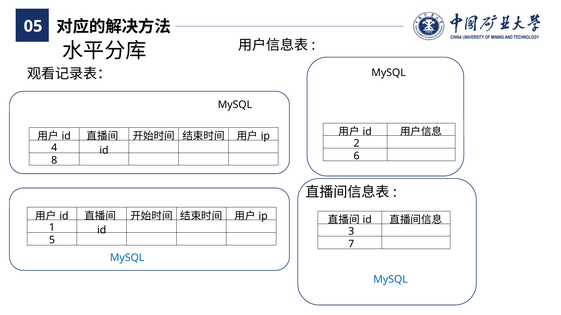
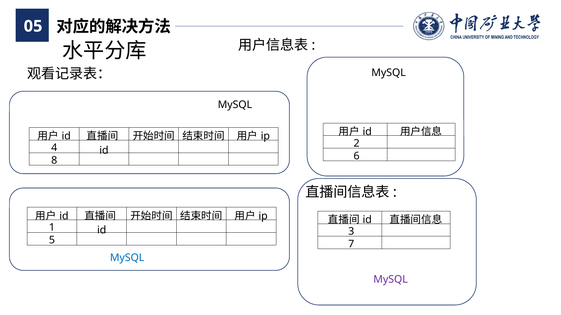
MySQL at (391, 280) colour: blue -> purple
